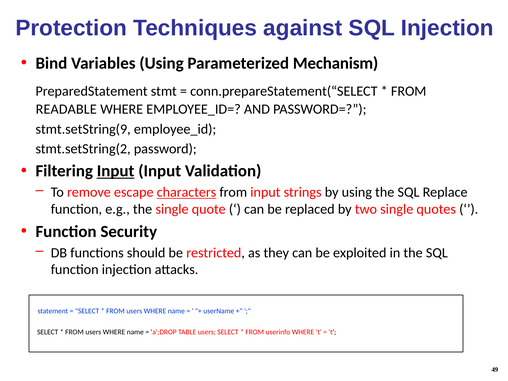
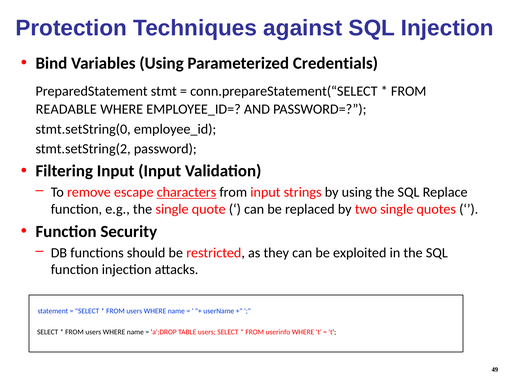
Mechanism: Mechanism -> Credentials
stmt.setString(9: stmt.setString(9 -> stmt.setString(0
Input at (116, 171) underline: present -> none
